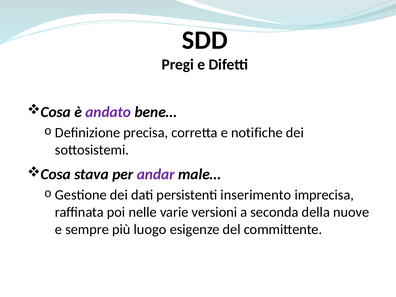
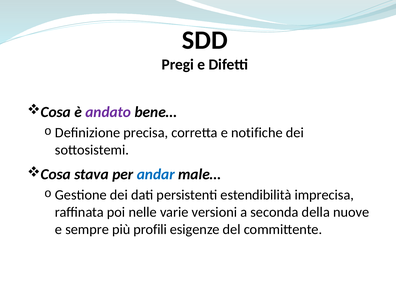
andar colour: purple -> blue
inserimento: inserimento -> estendibilità
luogo: luogo -> profili
